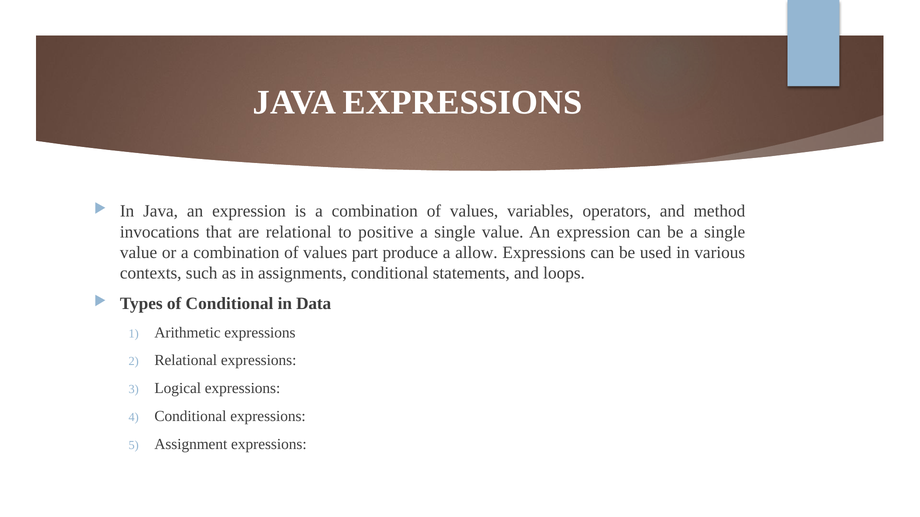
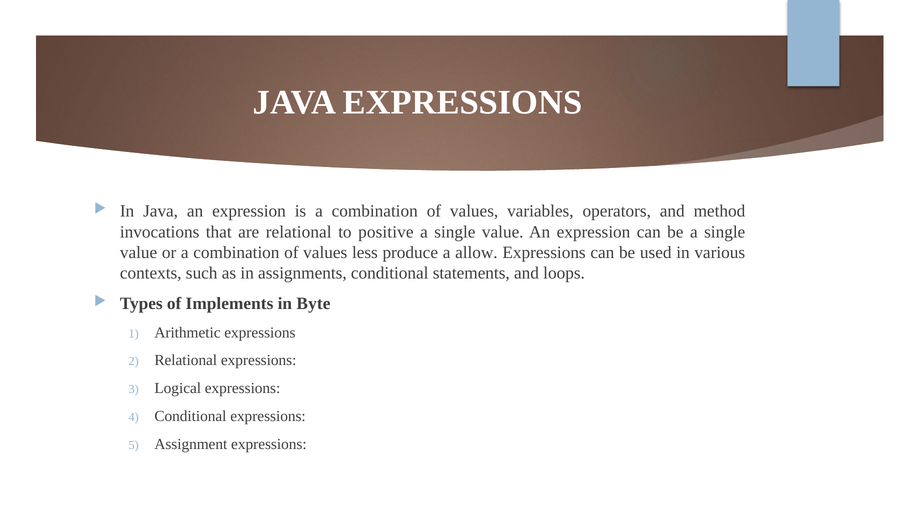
part: part -> less
of Conditional: Conditional -> Implements
Data: Data -> Byte
